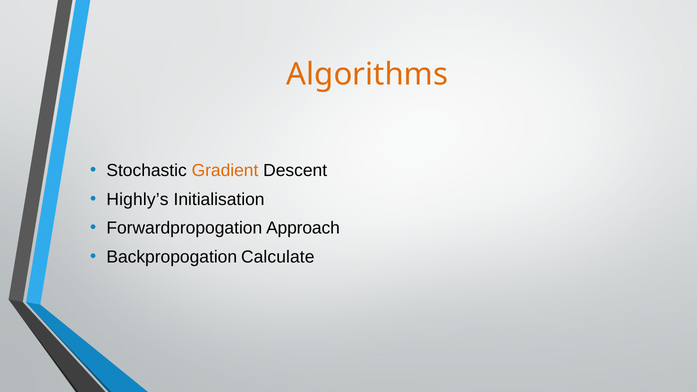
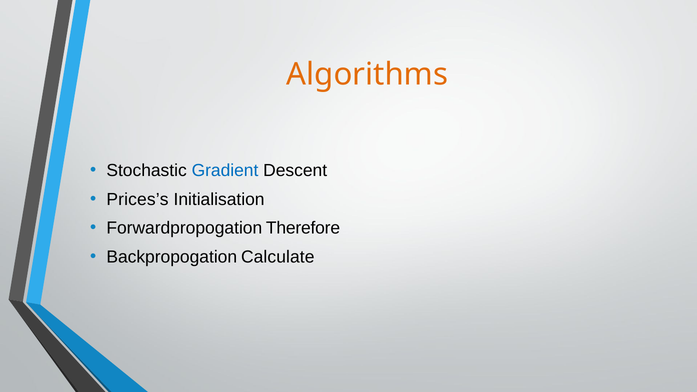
Gradient colour: orange -> blue
Highly’s: Highly’s -> Prices’s
Approach: Approach -> Therefore
